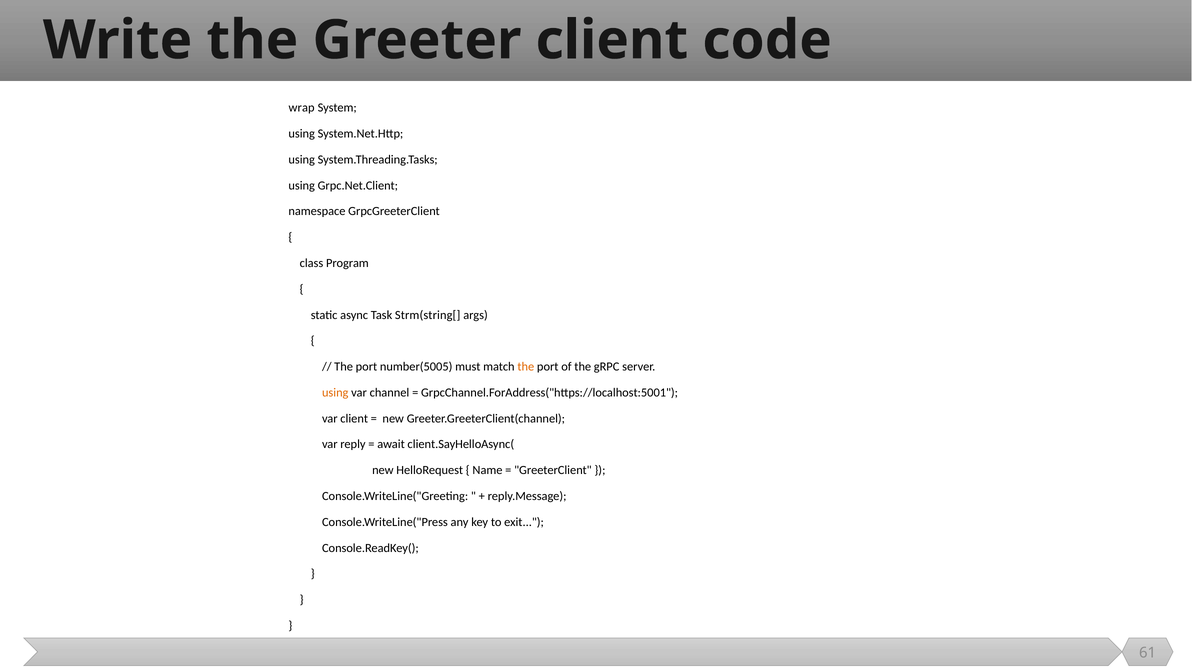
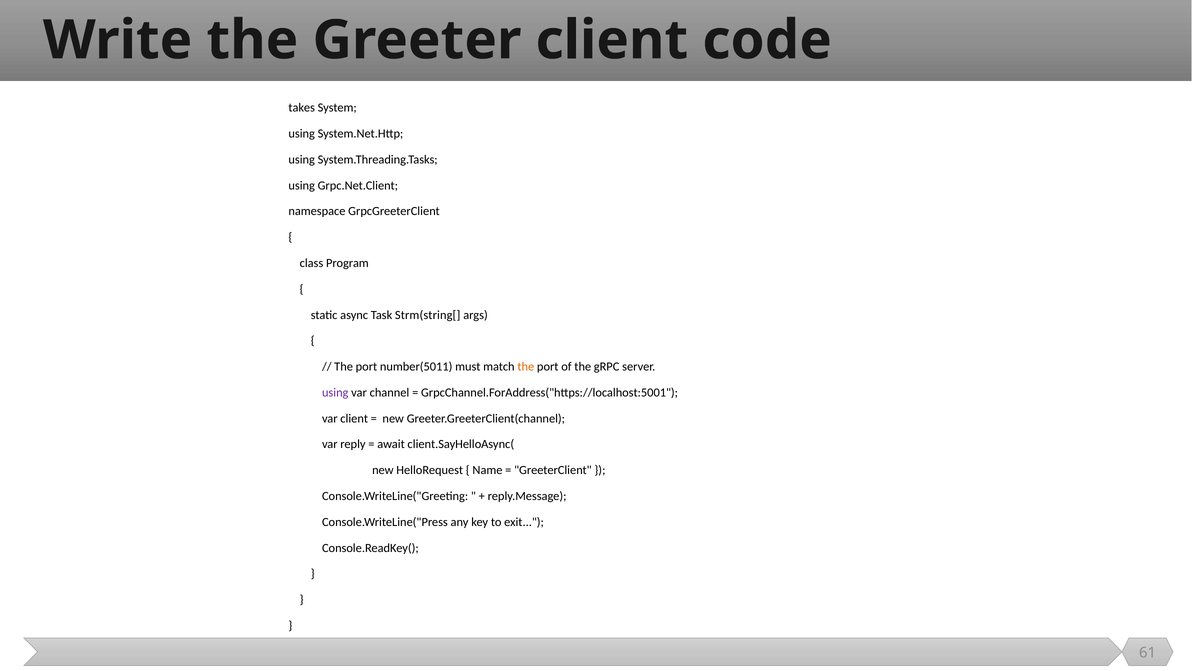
wrap: wrap -> takes
number(5005: number(5005 -> number(5011
using at (335, 392) colour: orange -> purple
